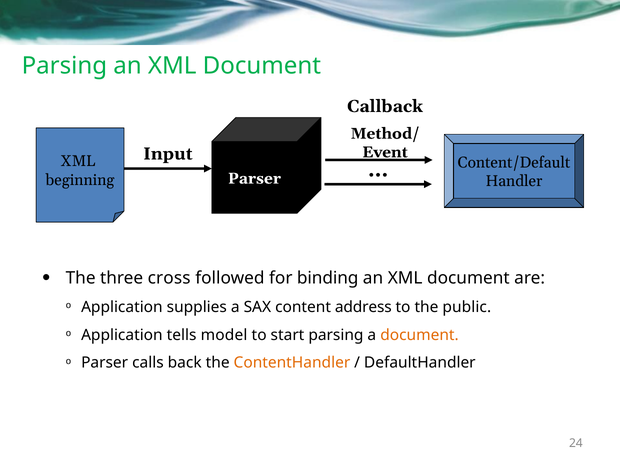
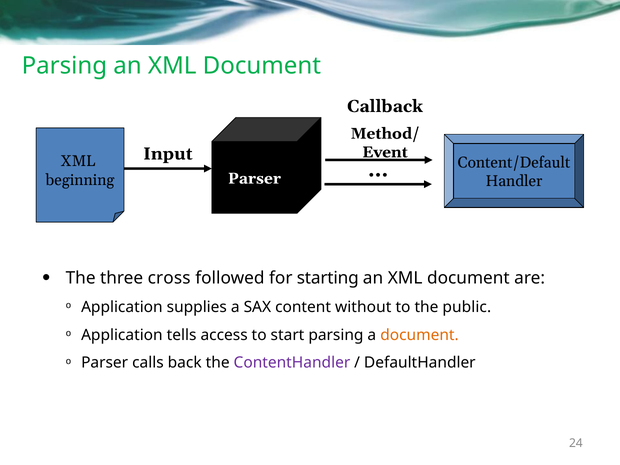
binding: binding -> starting
address: address -> without
model: model -> access
ContentHandler colour: orange -> purple
